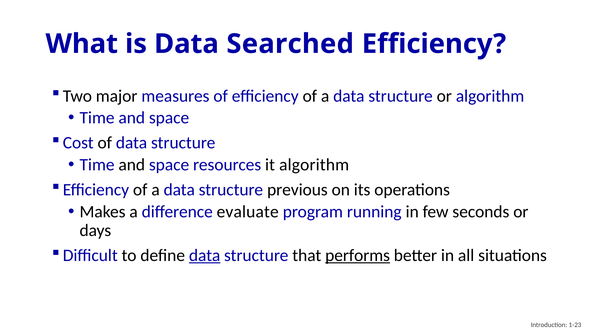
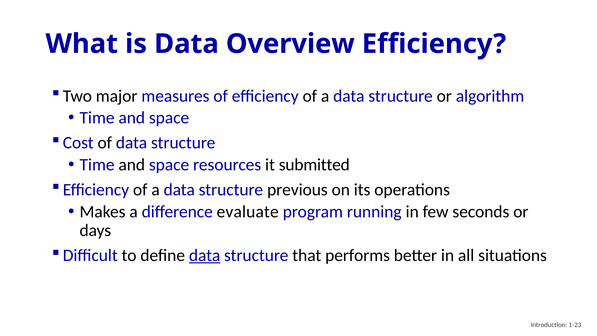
Searched: Searched -> Overview
it algorithm: algorithm -> submitted
performs underline: present -> none
